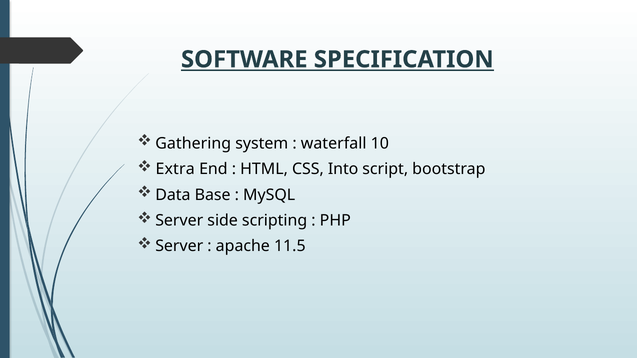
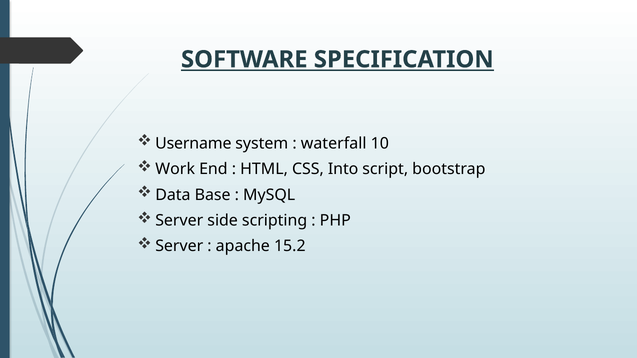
Gathering: Gathering -> Username
Extra: Extra -> Work
11.5: 11.5 -> 15.2
